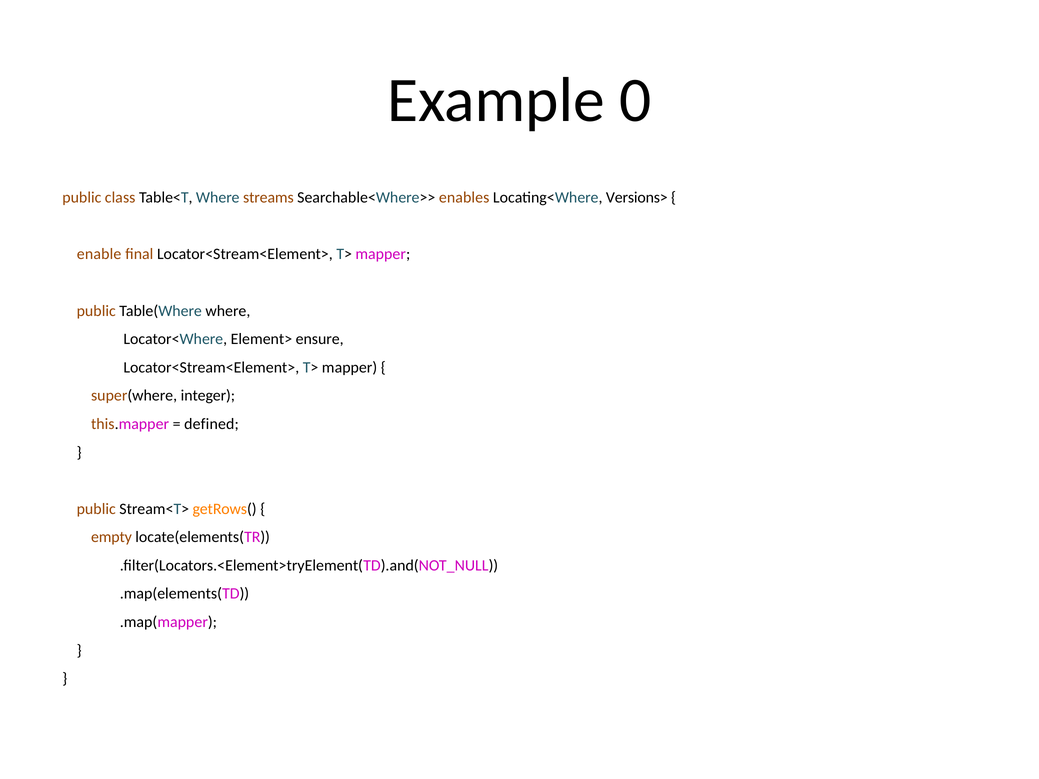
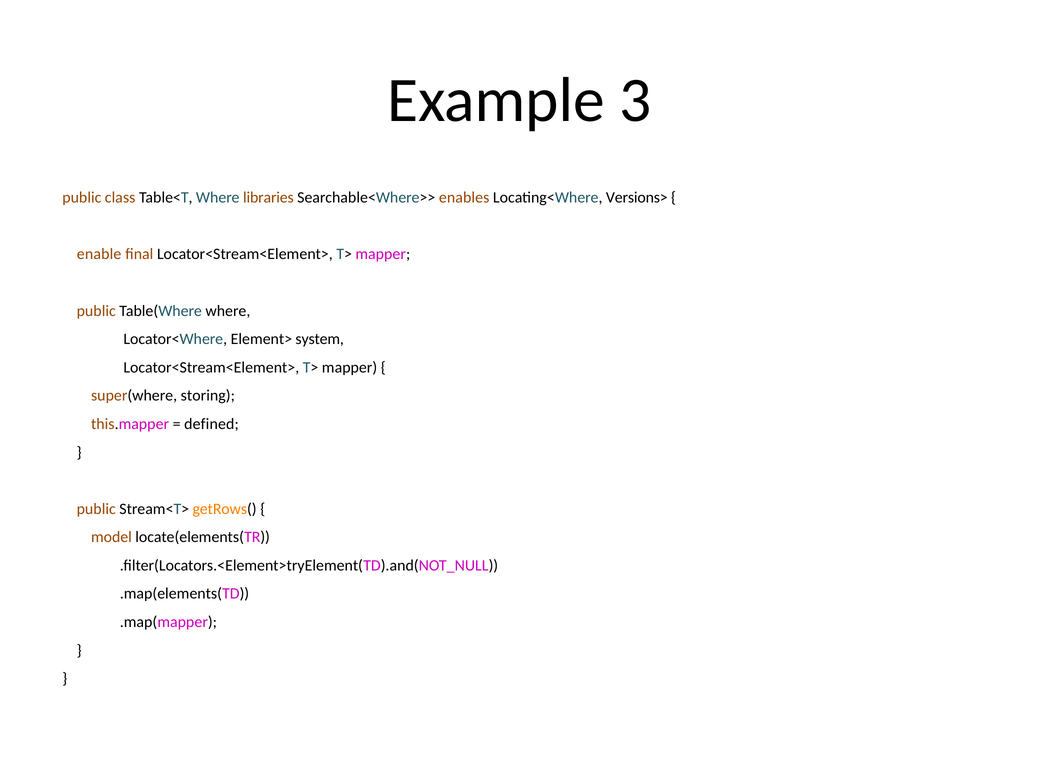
0: 0 -> 3
streams: streams -> libraries
ensure: ensure -> system
integer: integer -> storing
empty: empty -> model
